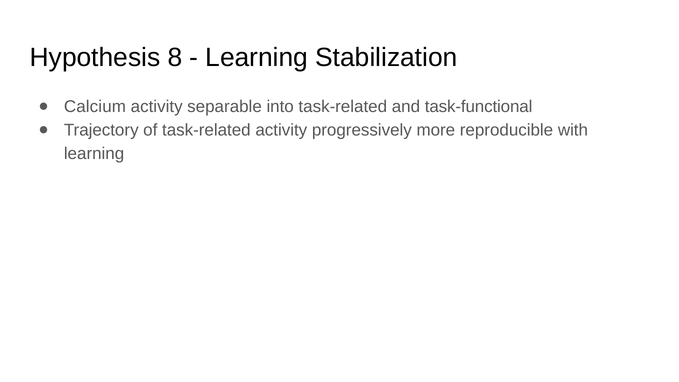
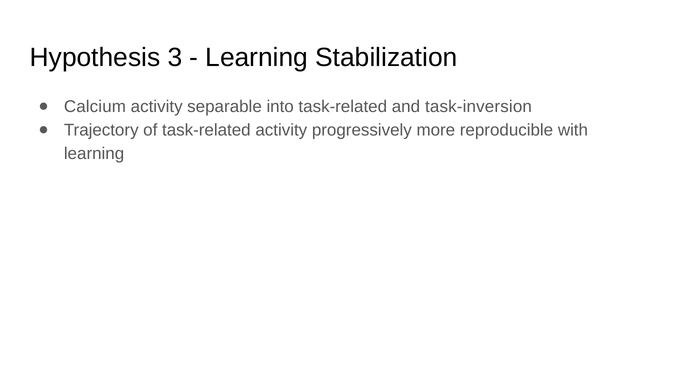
8: 8 -> 3
task-functional: task-functional -> task-inversion
